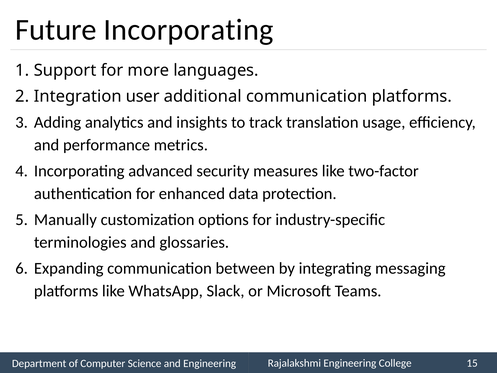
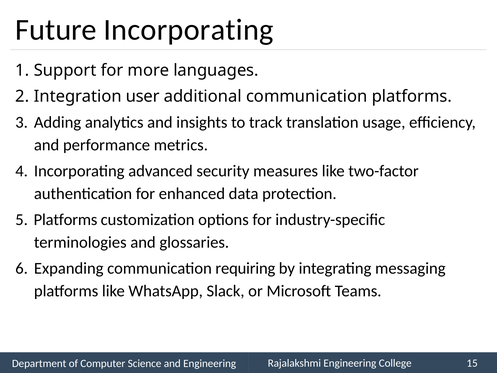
Manually at (65, 219): Manually -> Platforms
between: between -> requiring
